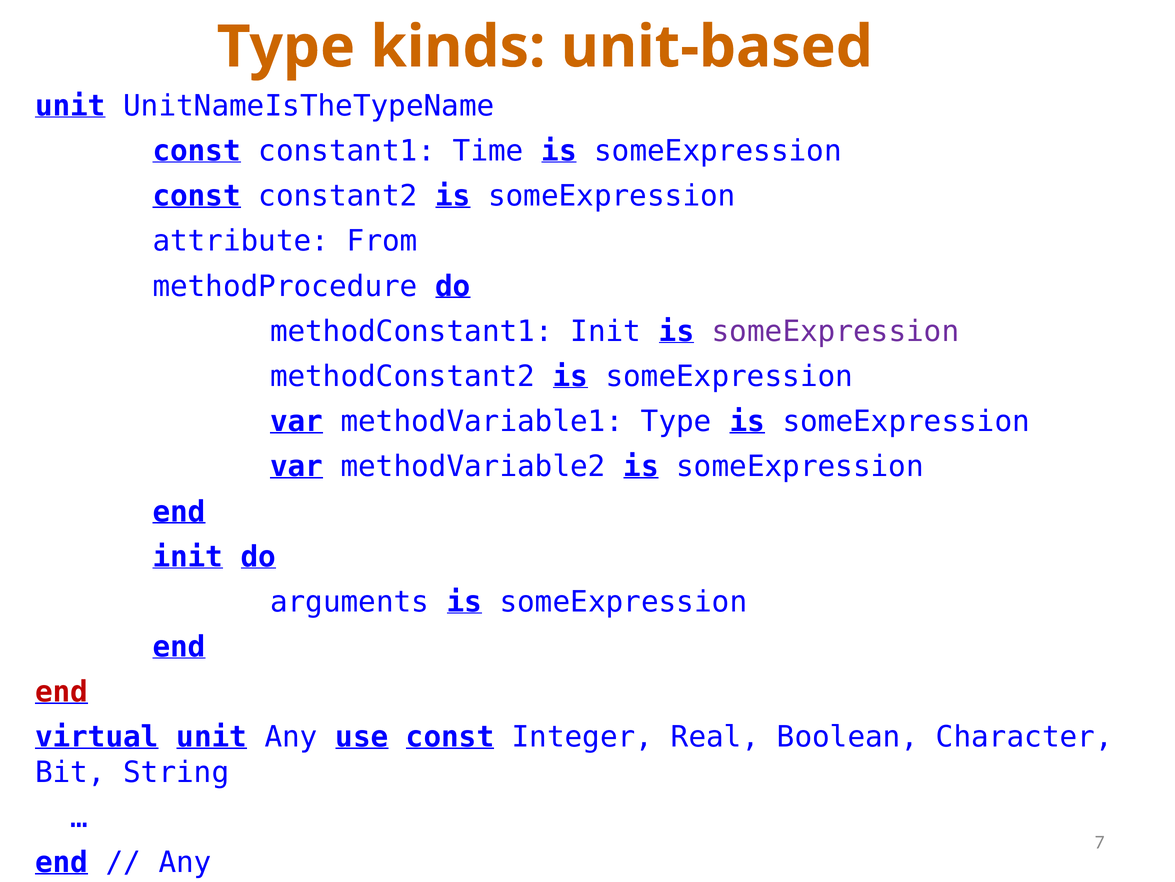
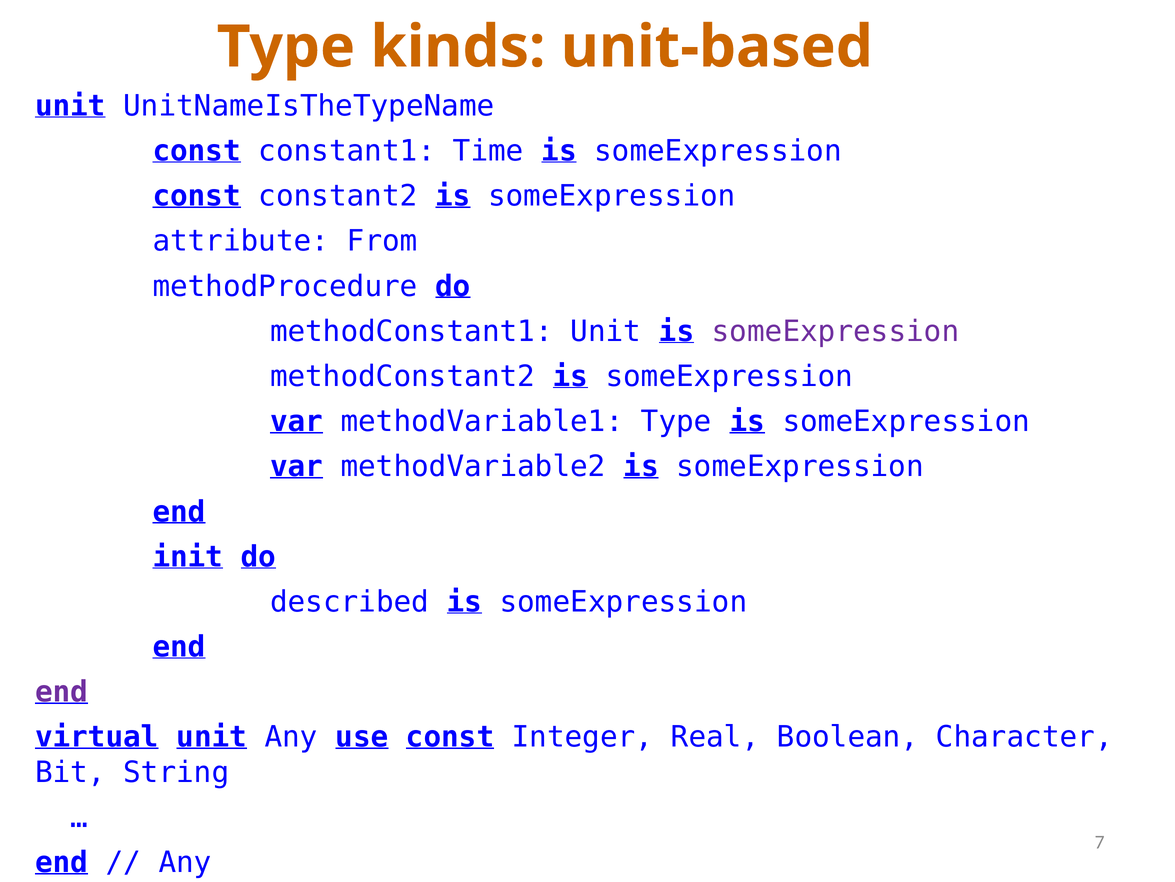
methodConstant1 Init: Init -> Unit
arguments: arguments -> described
end at (62, 692) colour: red -> purple
